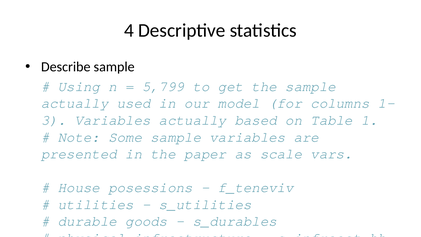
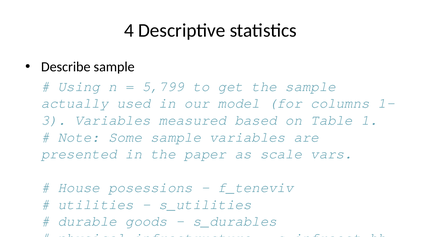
Variables actually: actually -> measured
